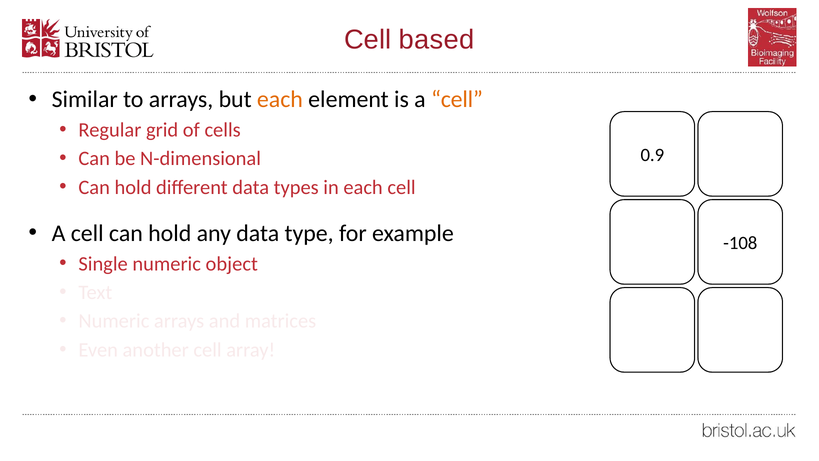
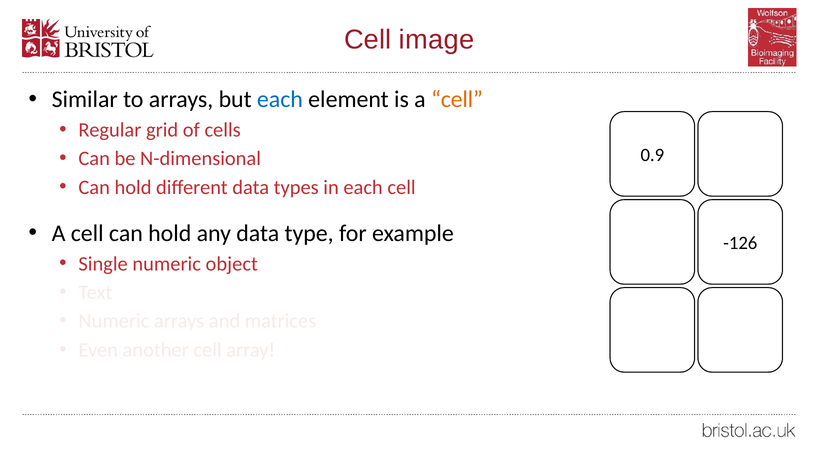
based: based -> image
each at (280, 99) colour: orange -> blue
-108: -108 -> -126
